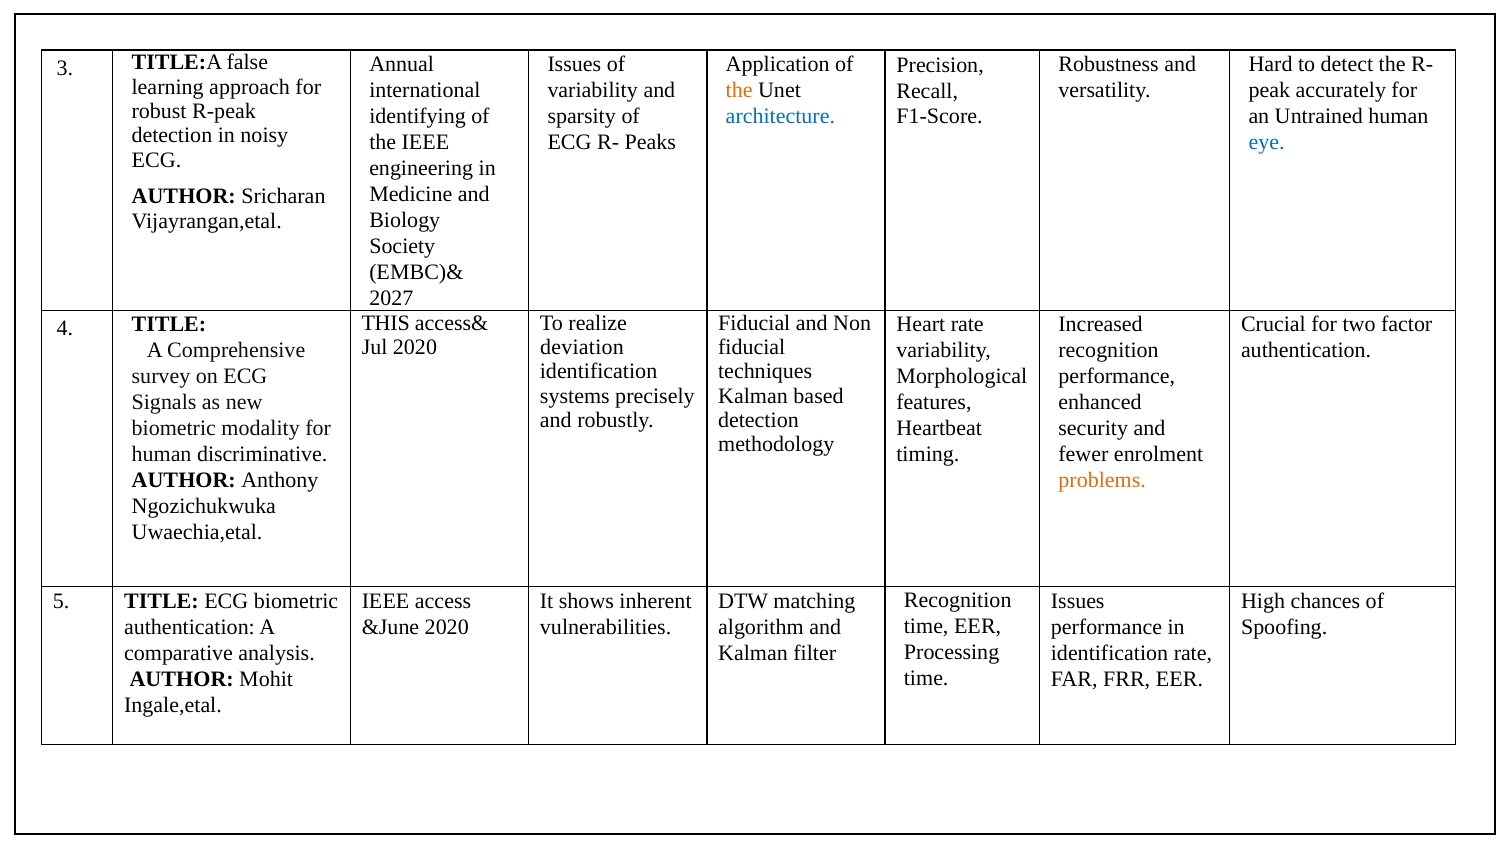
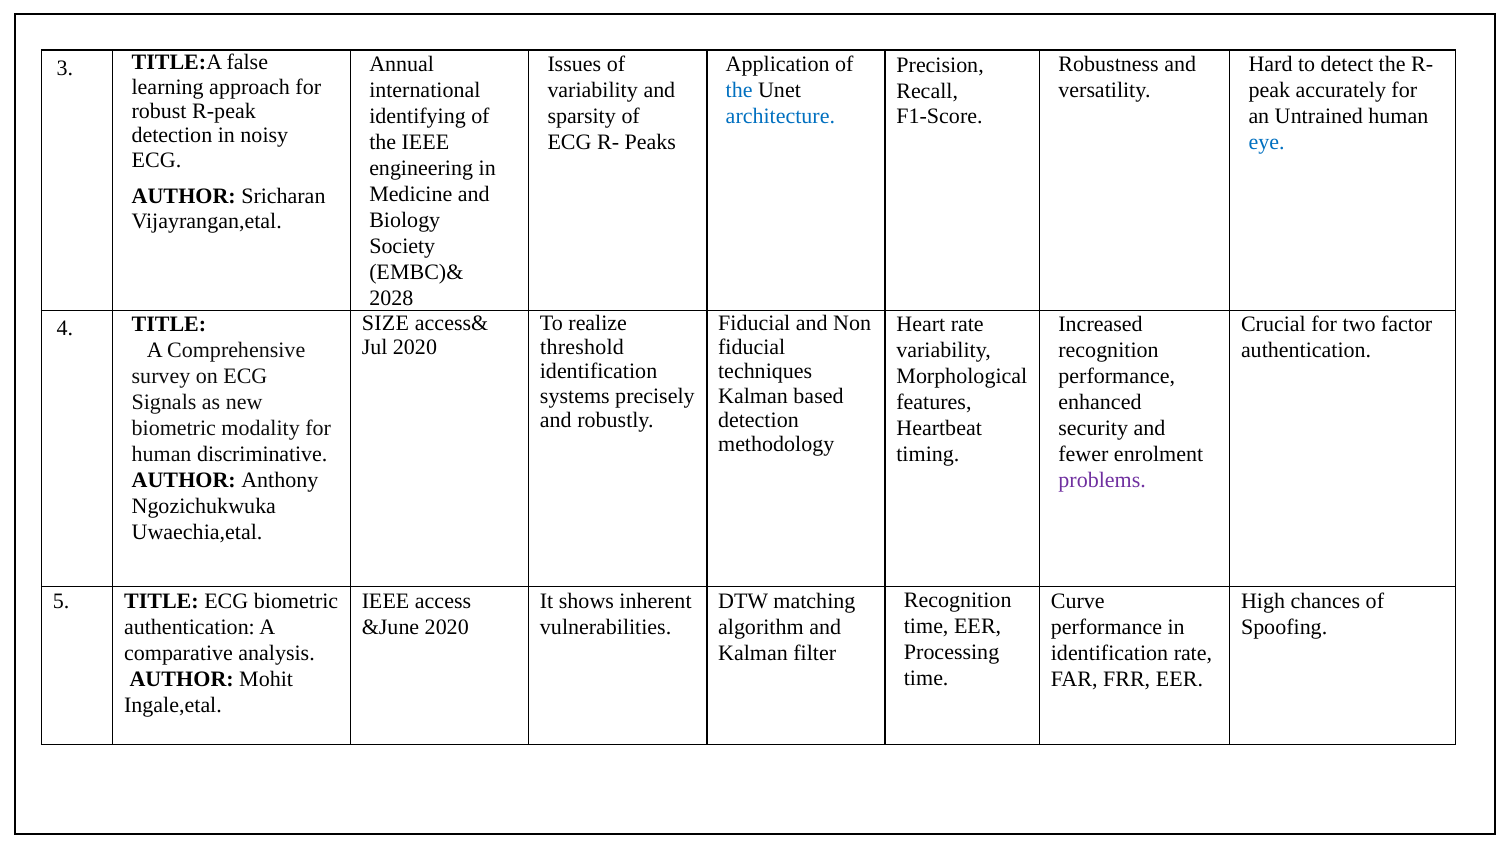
the at (739, 90) colour: orange -> blue
2027: 2027 -> 2028
THIS: THIS -> SIZE
deviation: deviation -> threshold
problems colour: orange -> purple
Issues at (1078, 601): Issues -> Curve
